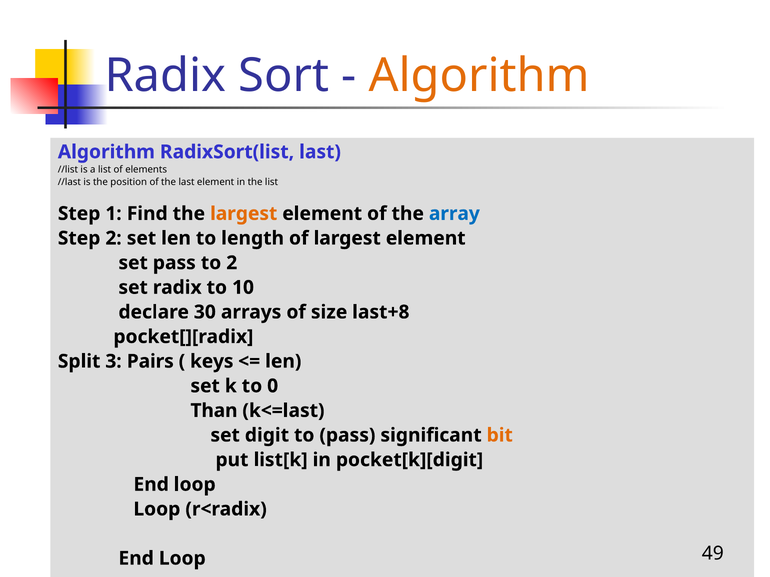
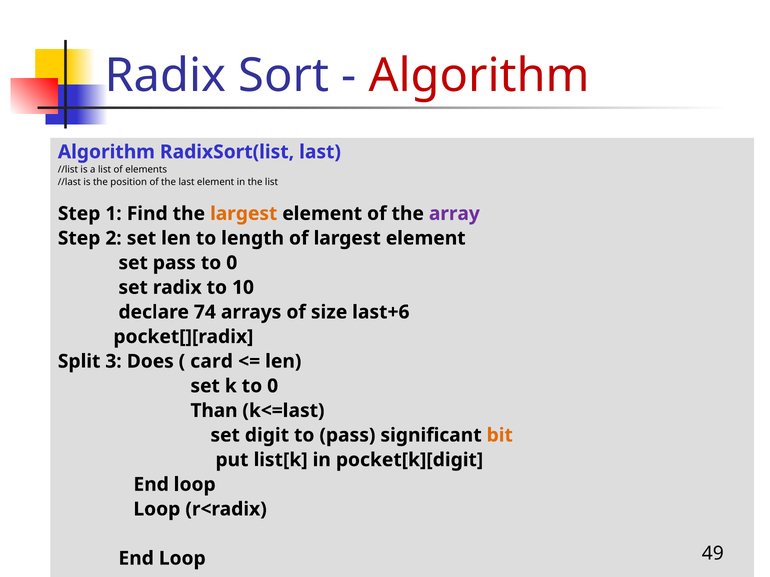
Algorithm at (479, 76) colour: orange -> red
array colour: blue -> purple
pass to 2: 2 -> 0
30: 30 -> 74
last+8: last+8 -> last+6
Pairs: Pairs -> Does
keys: keys -> card
